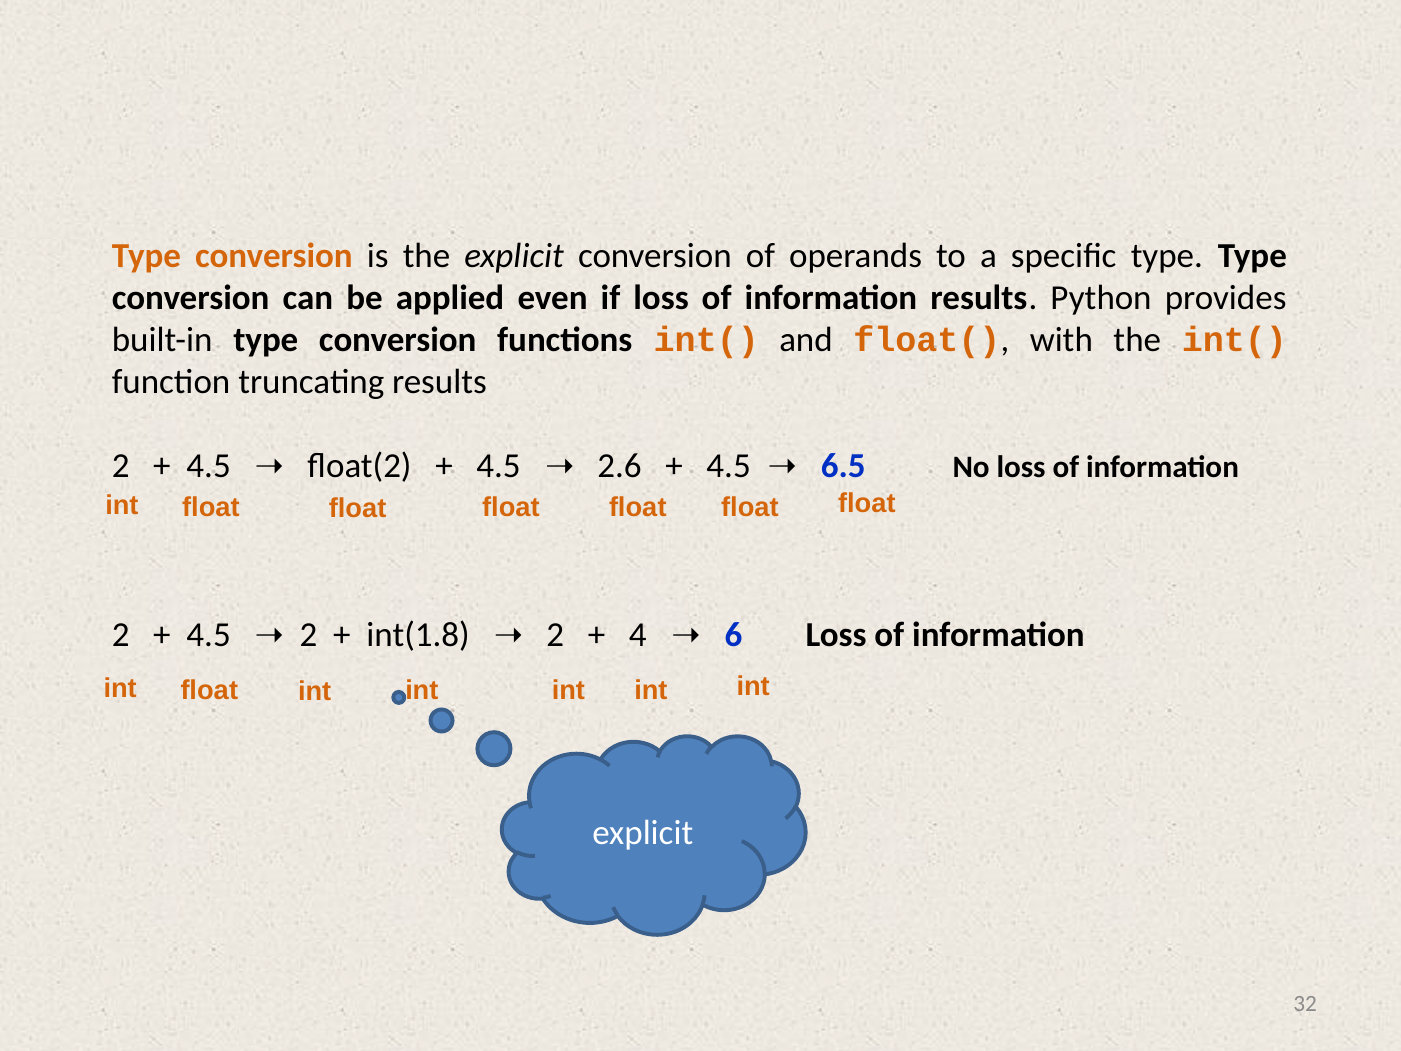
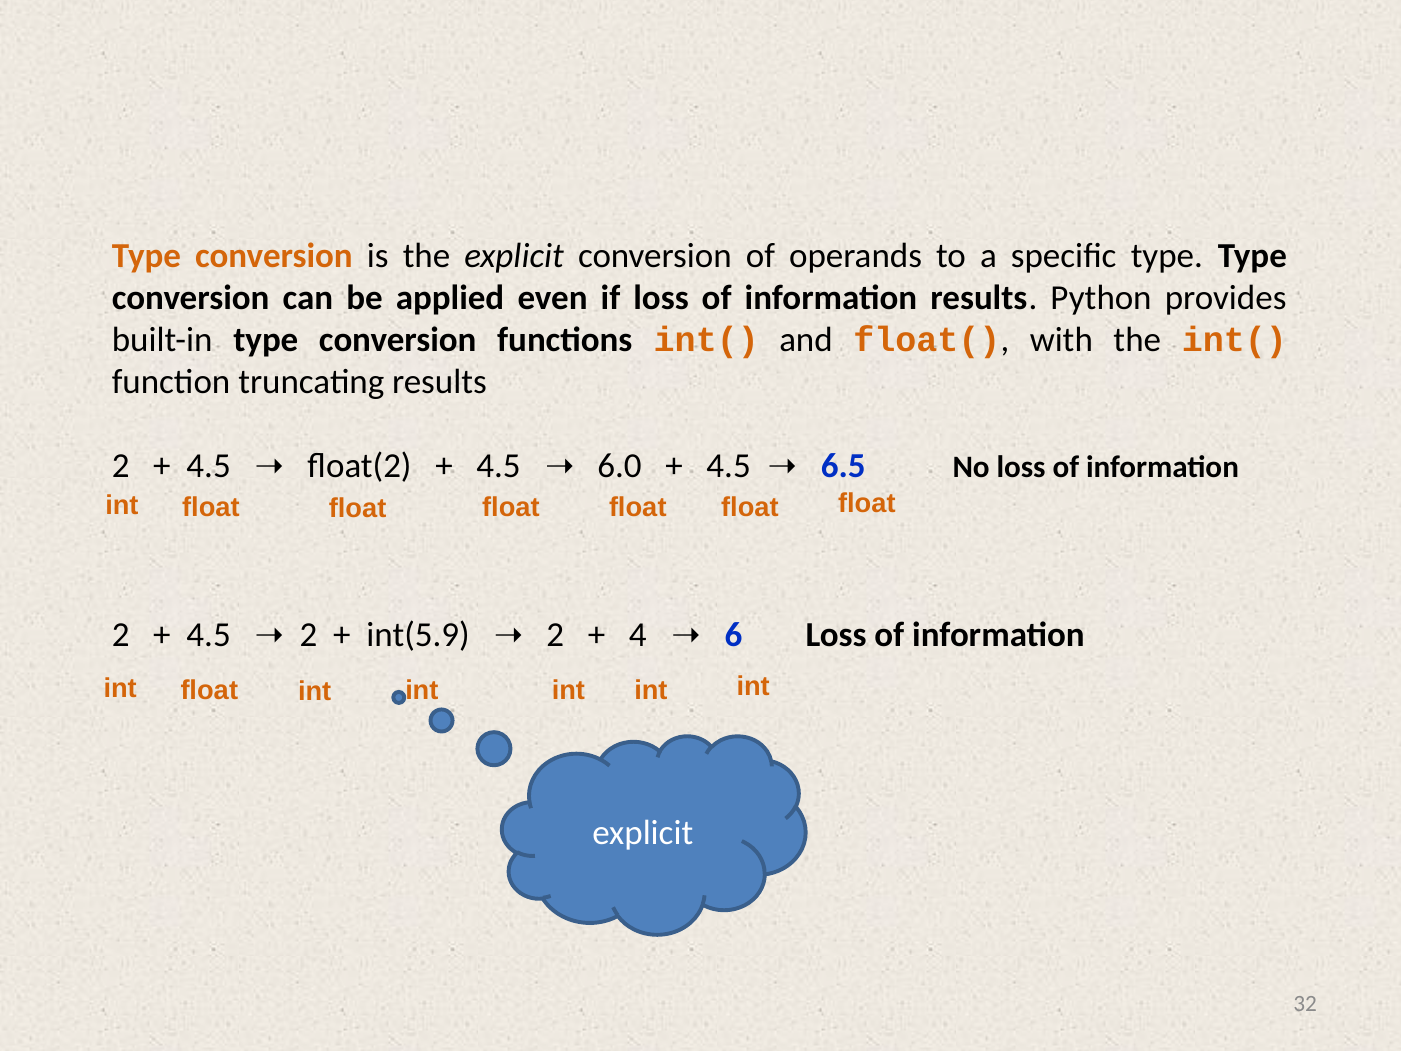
2.6: 2.6 -> 6.0
int(1.8: int(1.8 -> int(5.9
